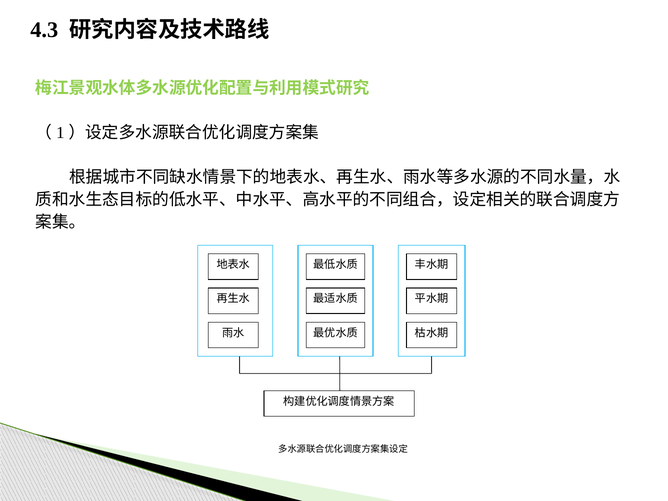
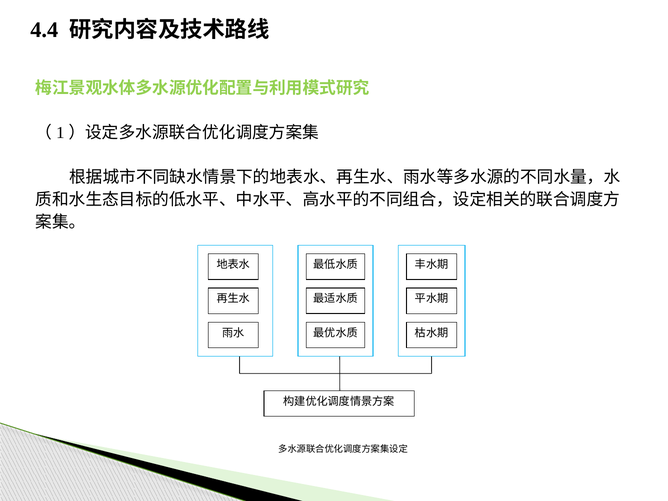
4.3: 4.3 -> 4.4
